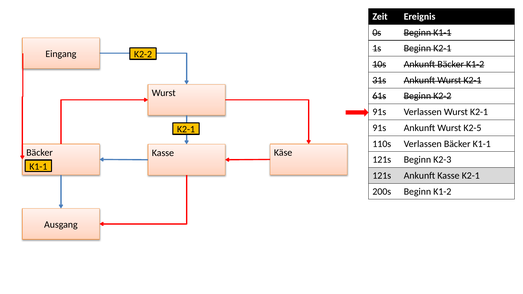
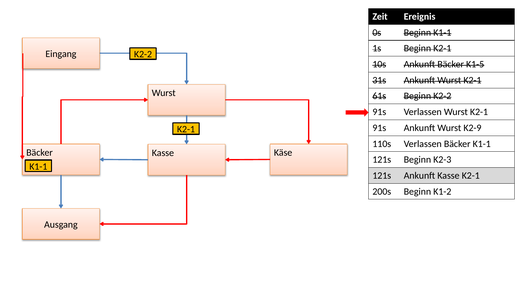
Bäcker K1-2: K1-2 -> K1-5
K2-5: K2-5 -> K2-9
